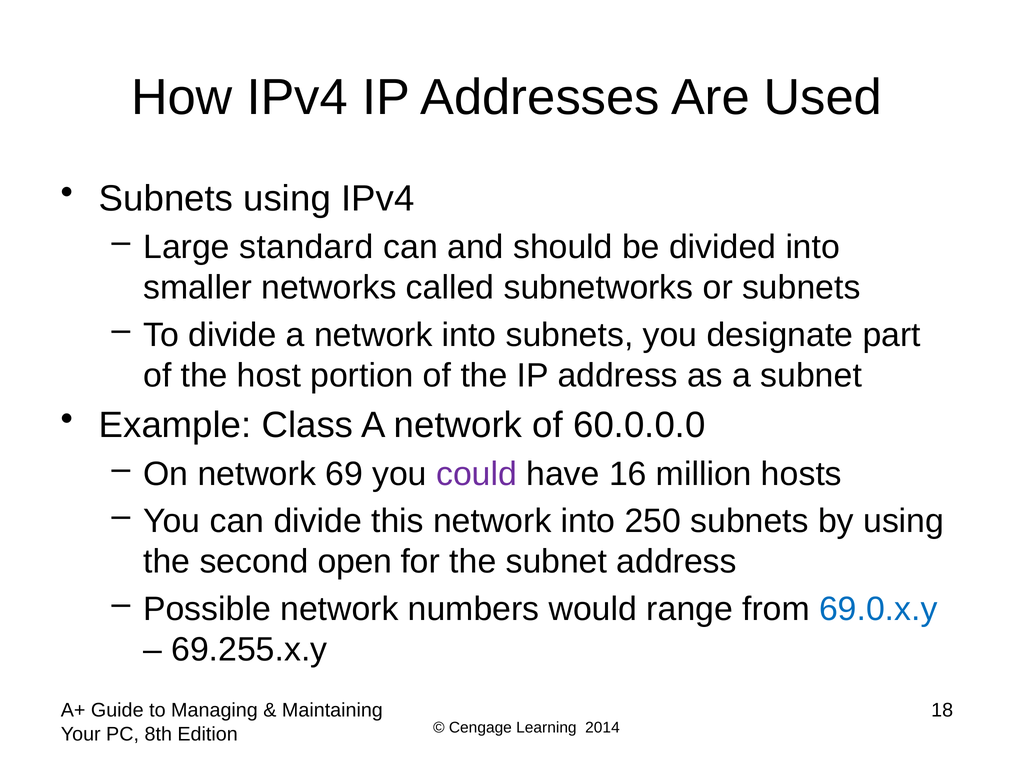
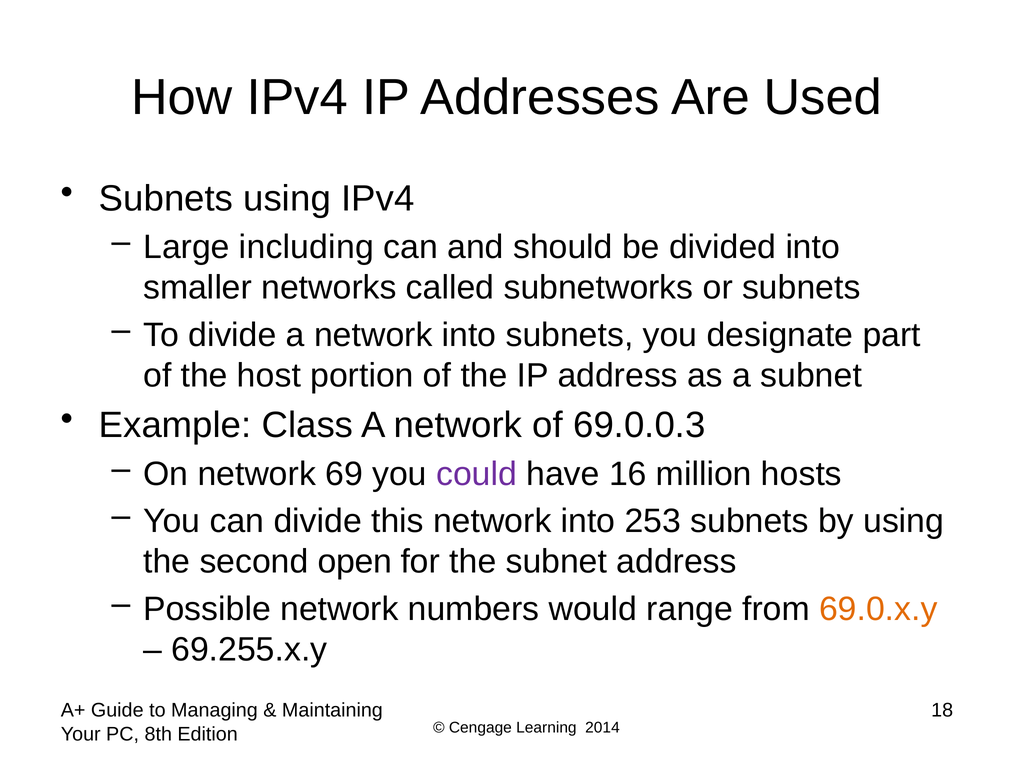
standard: standard -> including
60.0.0.0: 60.0.0.0 -> 69.0.0.3
250: 250 -> 253
69.0.x.y colour: blue -> orange
